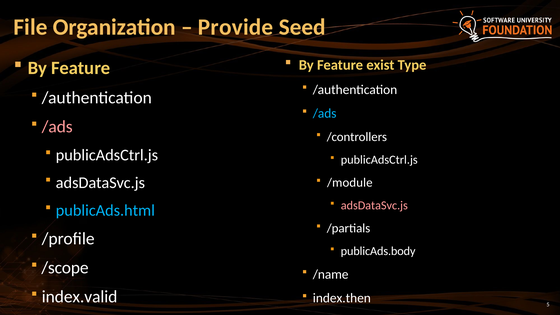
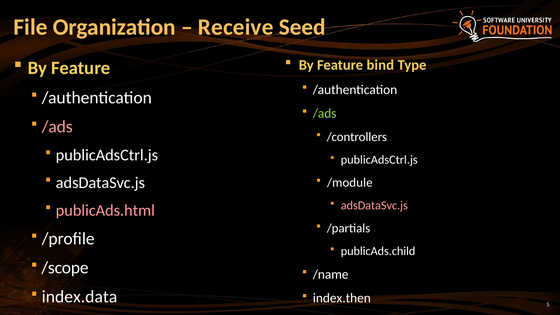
Provide: Provide -> Receive
exist: exist -> bind
/ads at (325, 114) colour: light blue -> light green
publicAds.html colour: light blue -> pink
publicAds.body: publicAds.body -> publicAds.child
index.valid: index.valid -> index.data
